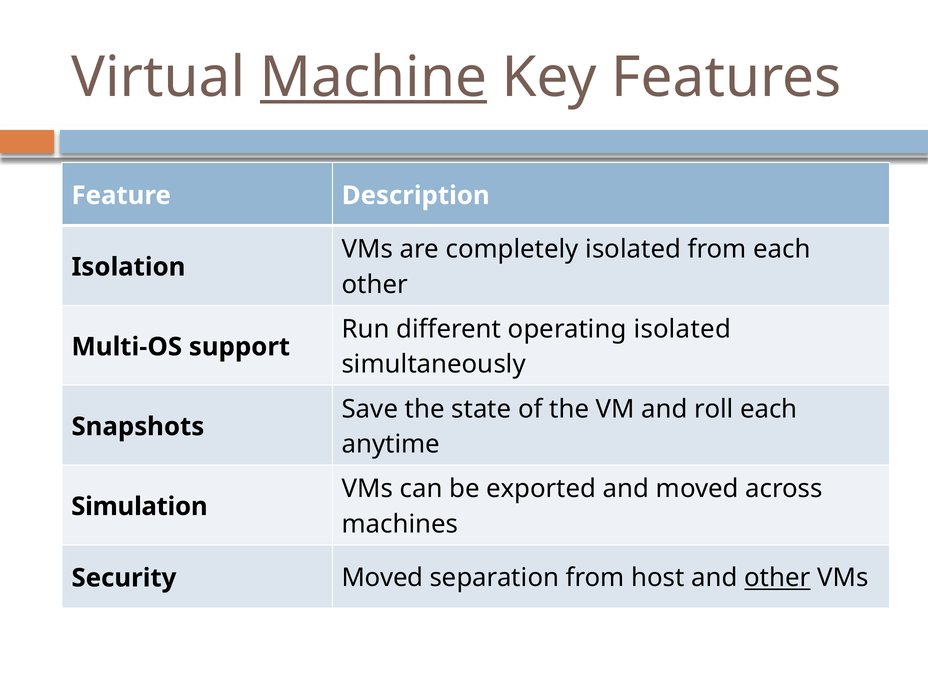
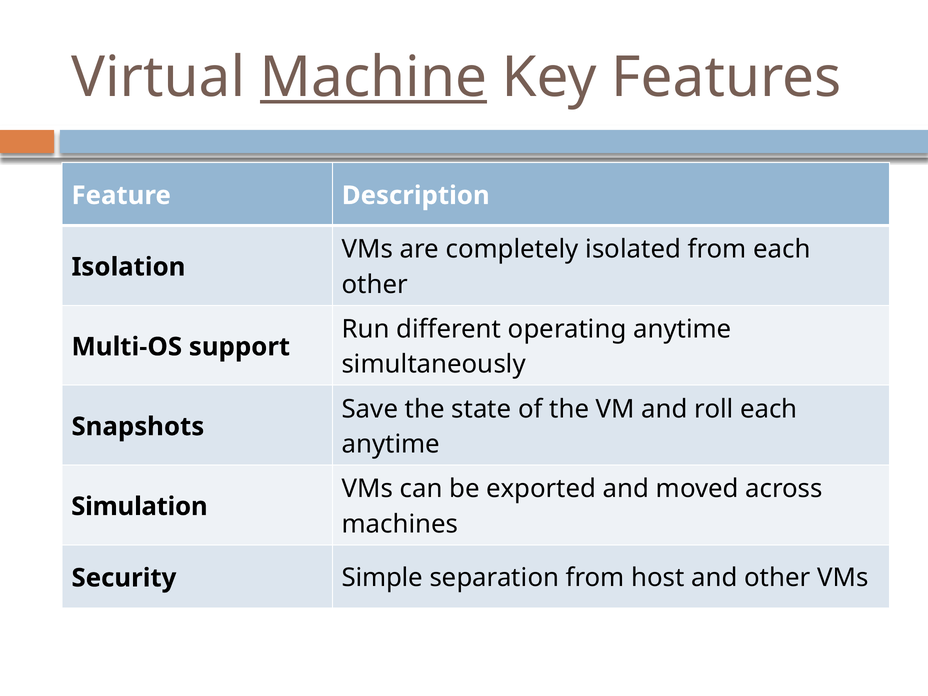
operating isolated: isolated -> anytime
Security Moved: Moved -> Simple
other at (777, 578) underline: present -> none
